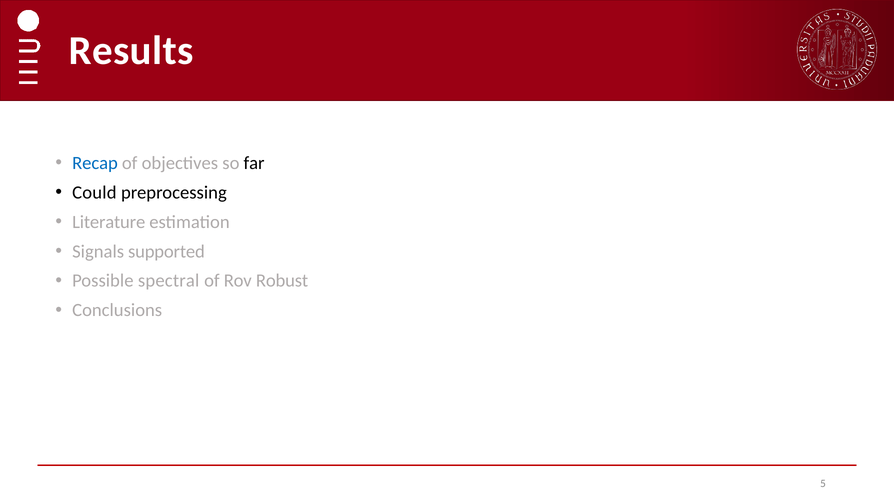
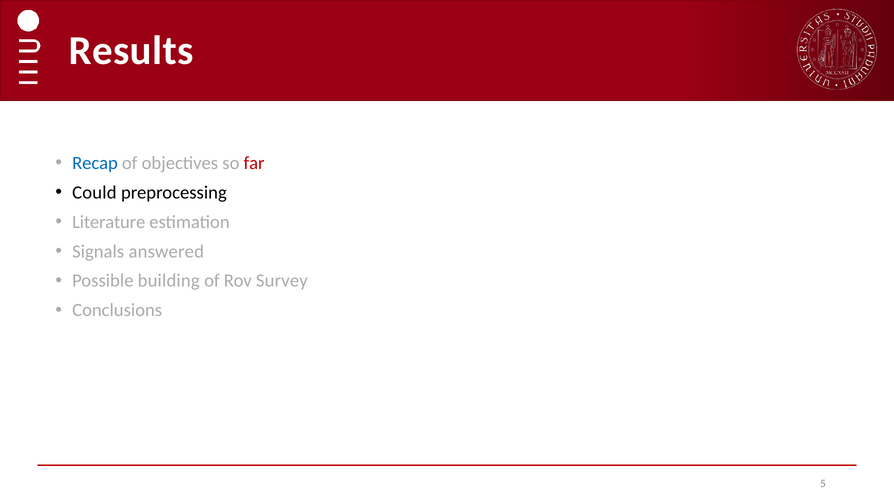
far colour: black -> red
supported: supported -> answered
spectral: spectral -> building
Robust: Robust -> Survey
